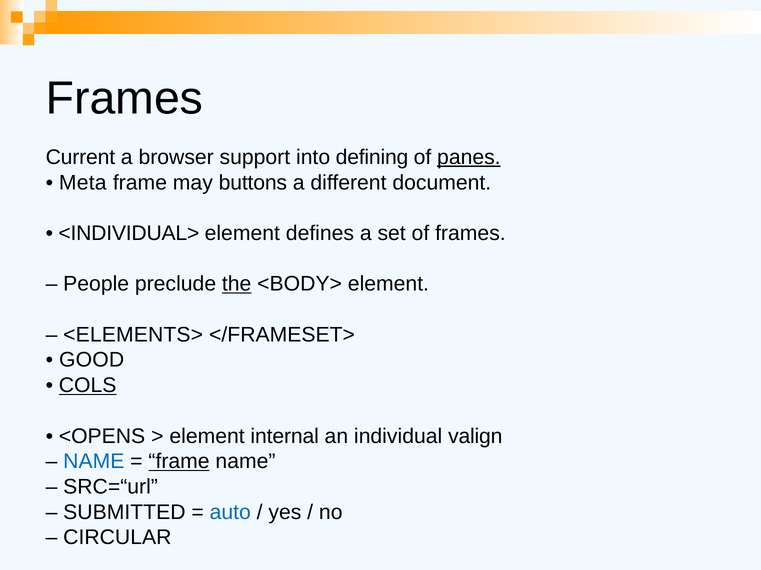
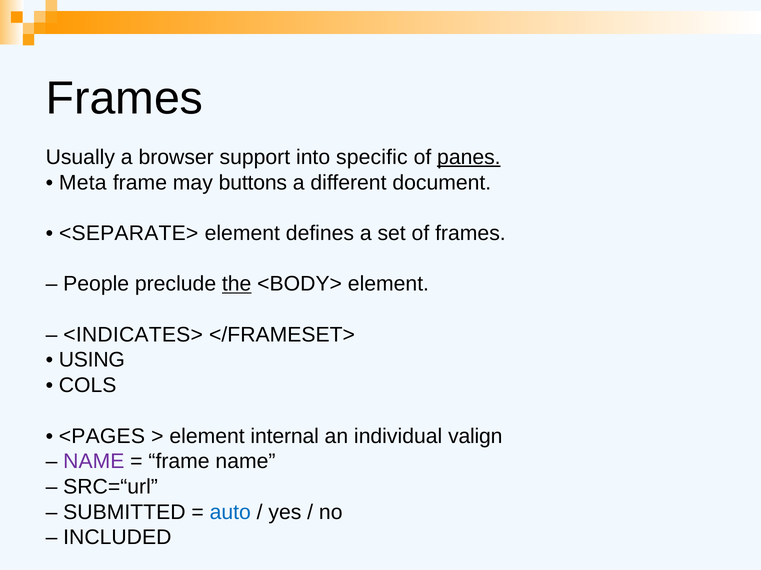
Current: Current -> Usually
defining: defining -> specific
<INDIVIDUAL>: <INDIVIDUAL> -> <SEPARATE>
<ELEMENTS>: <ELEMENTS> -> <INDICATES>
GOOD: GOOD -> USING
COLS underline: present -> none
<OPENS: <OPENS -> <PAGES
NAME at (94, 462) colour: blue -> purple
frame at (179, 462) underline: present -> none
CIRCULAR: CIRCULAR -> INCLUDED
